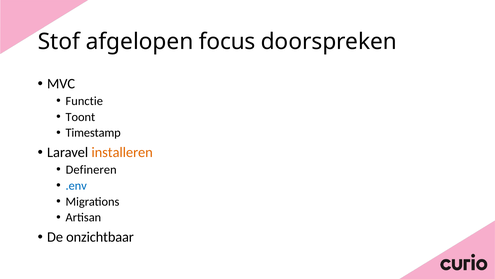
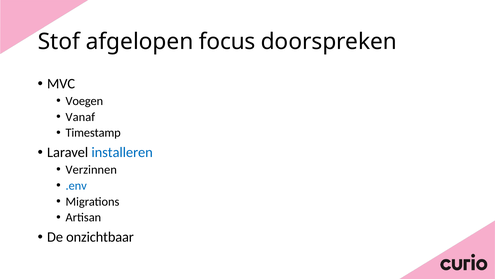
Functie: Functie -> Voegen
Toont: Toont -> Vanaf
installeren colour: orange -> blue
Defineren: Defineren -> Verzinnen
